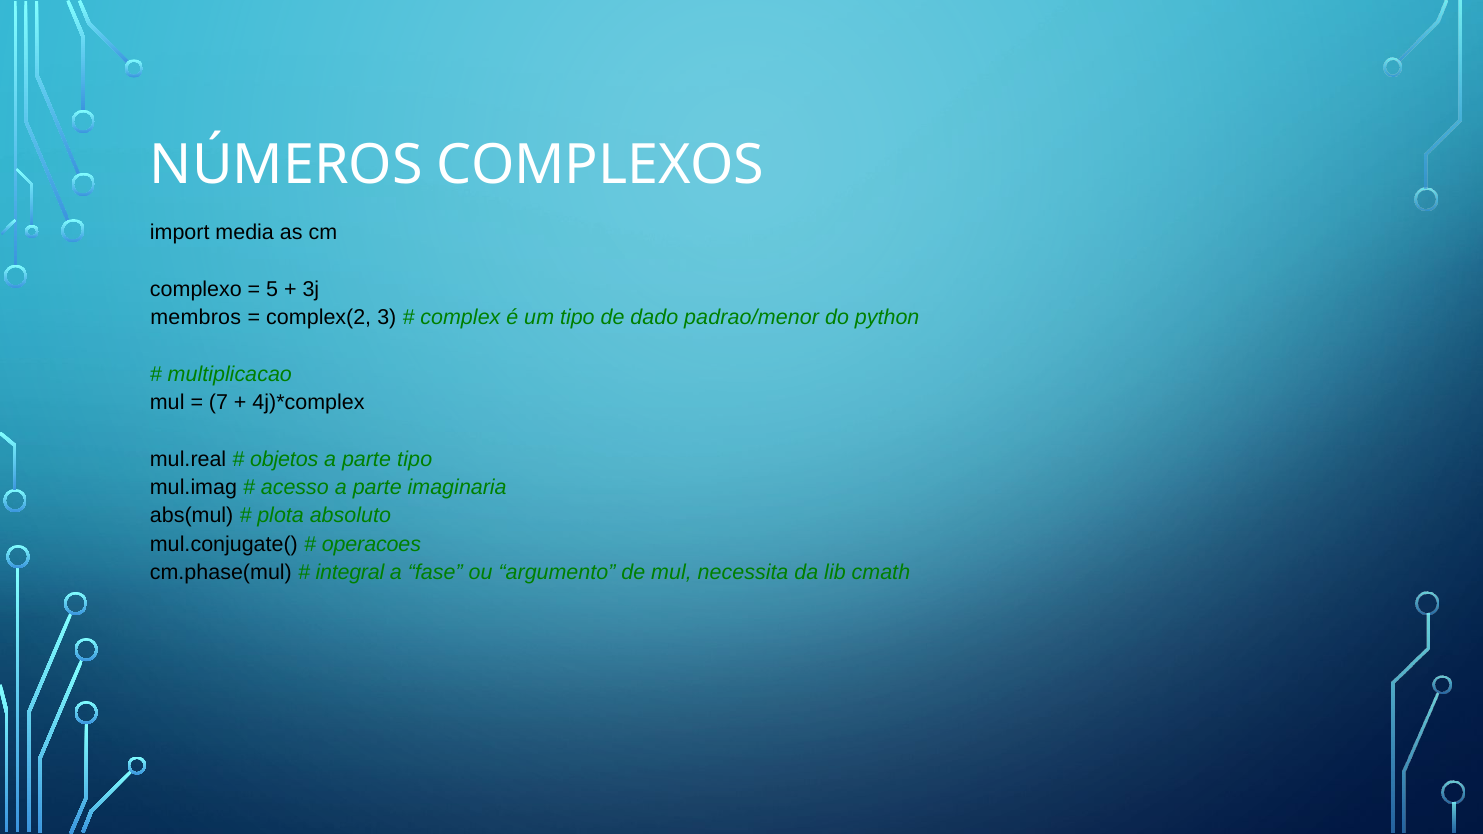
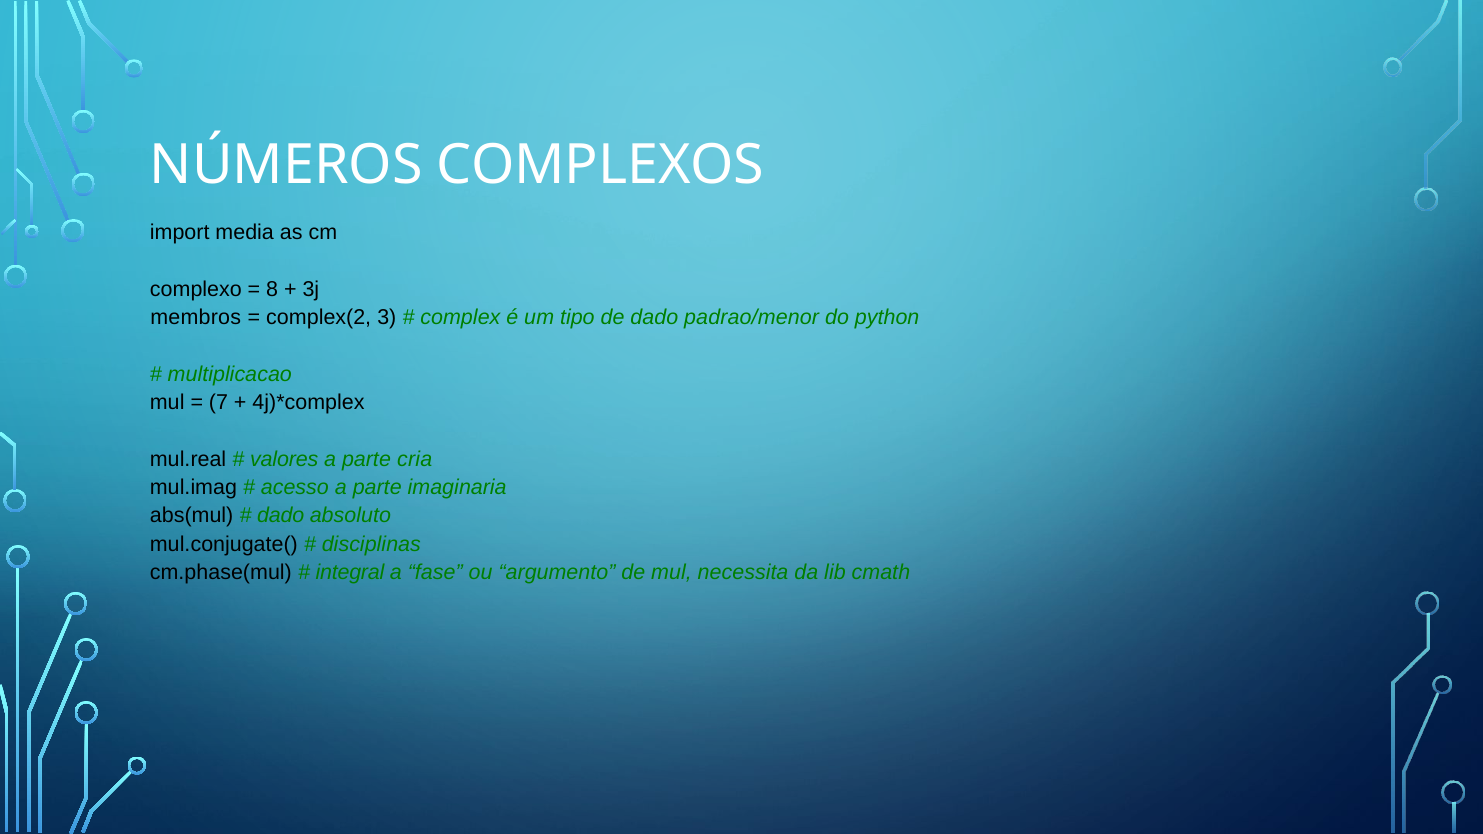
5: 5 -> 8
objetos: objetos -> valores
parte tipo: tipo -> cria
plota at (281, 516): plota -> dado
operacoes: operacoes -> disciplinas
